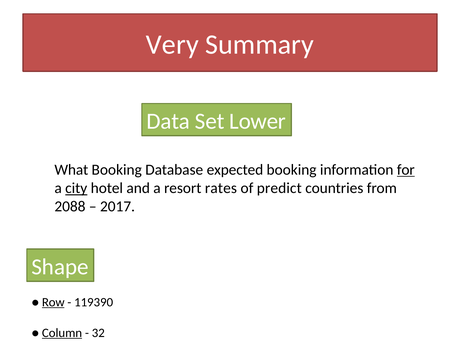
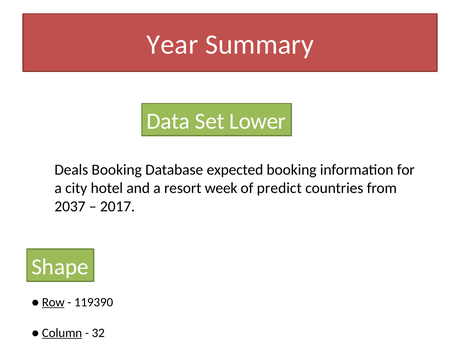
Very: Very -> Year
What: What -> Deals
for underline: present -> none
city underline: present -> none
rates: rates -> week
2088: 2088 -> 2037
